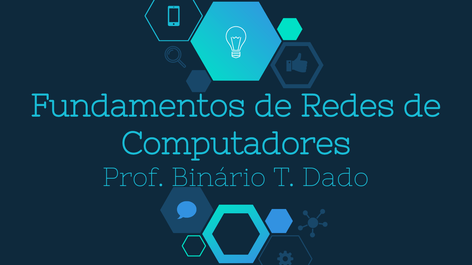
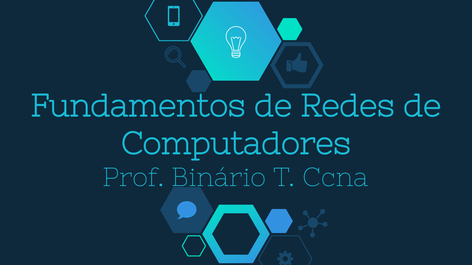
Dado: Dado -> Ccna
